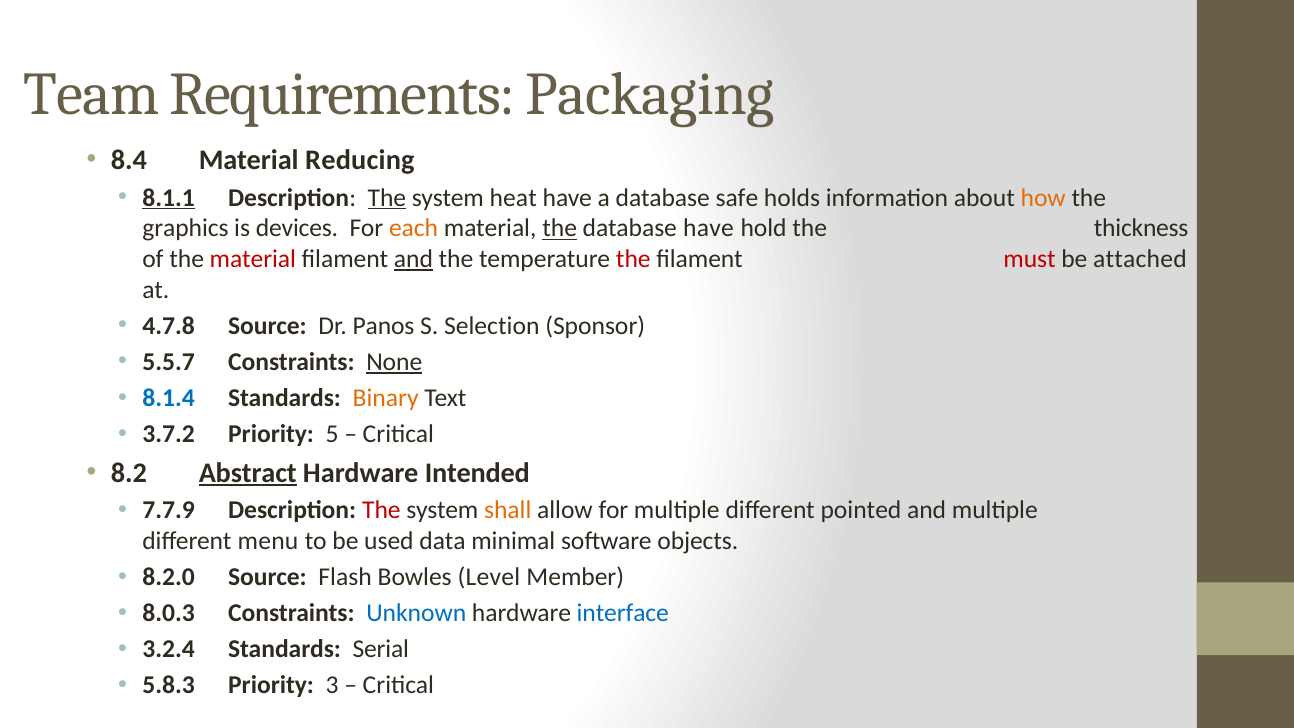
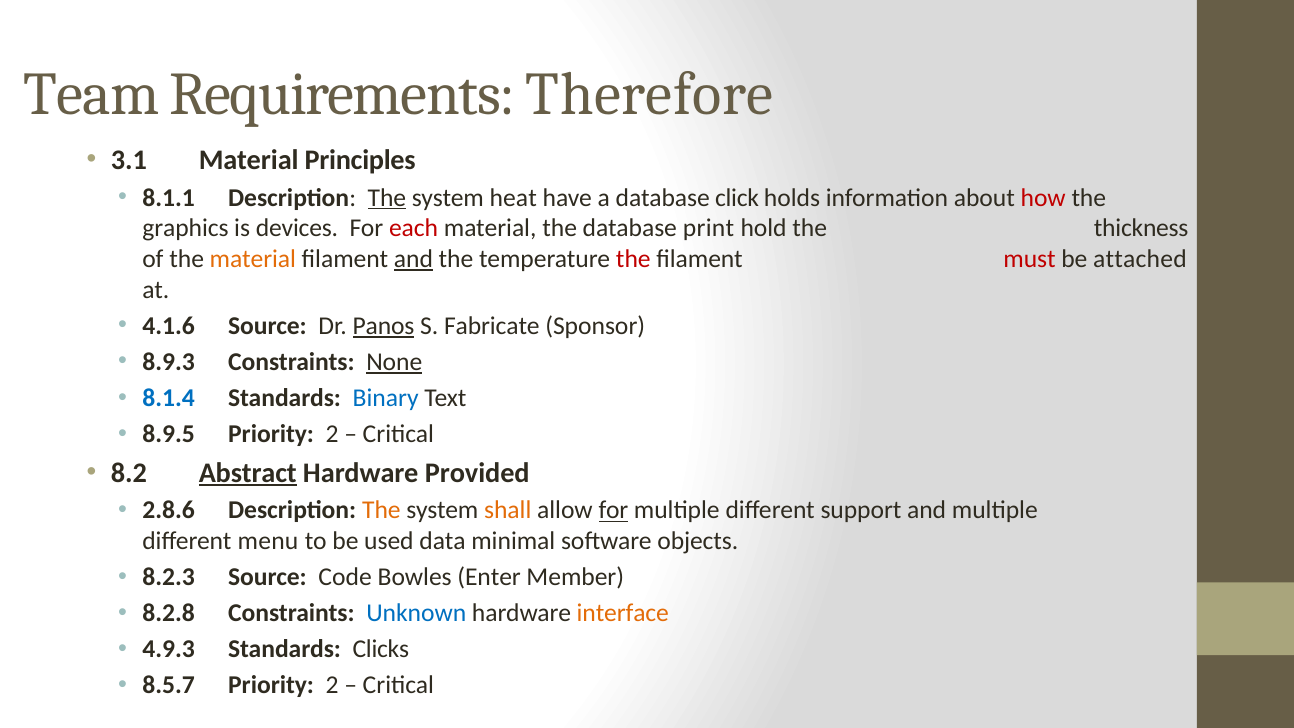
Packaging: Packaging -> Therefore
8.4: 8.4 -> 3.1
Reducing: Reducing -> Principles
8.1.1 underline: present -> none
safe: safe -> click
how colour: orange -> red
each colour: orange -> red
the at (560, 228) underline: present -> none
database have: have -> print
material at (253, 259) colour: red -> orange
4.7.8: 4.7.8 -> 4.1.6
Panos underline: none -> present
Selection: Selection -> Fabricate
5.5.7: 5.5.7 -> 8.9.3
Binary colour: orange -> blue
3.7.2: 3.7.2 -> 8.9.5
5 at (332, 434): 5 -> 2
Intended: Intended -> Provided
7.7.9: 7.7.9 -> 2.8.6
The at (381, 510) colour: red -> orange
for at (613, 510) underline: none -> present
pointed: pointed -> support
8.2.0: 8.2.0 -> 8.2.3
Flash: Flash -> Code
Level: Level -> Enter
8.0.3: 8.0.3 -> 8.2.8
interface colour: blue -> orange
3.2.4: 3.2.4 -> 4.9.3
Serial: Serial -> Clicks
5.8.3: 5.8.3 -> 8.5.7
3 at (332, 685): 3 -> 2
